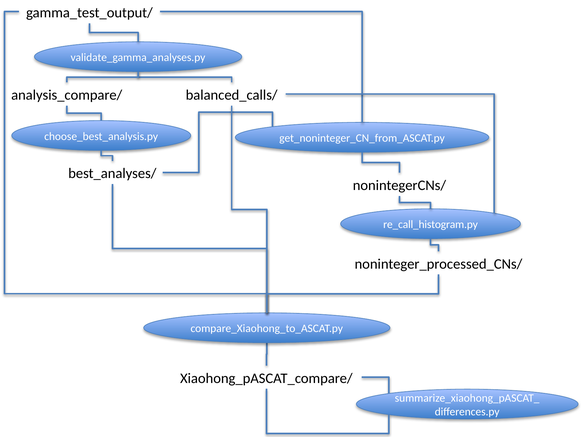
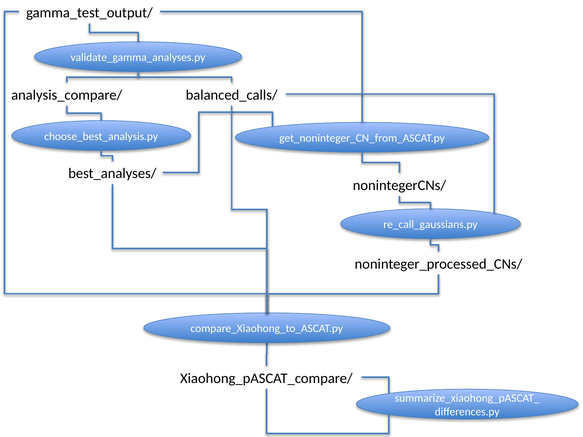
re_call_histogram.py: re_call_histogram.py -> re_call_gaussians.py
